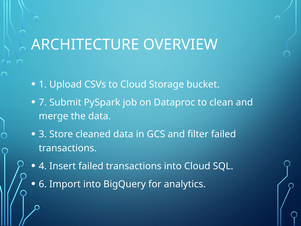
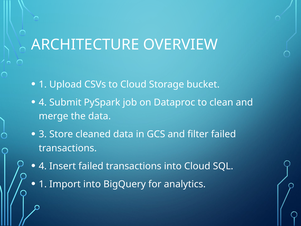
7 at (43, 102): 7 -> 4
6 at (43, 184): 6 -> 1
